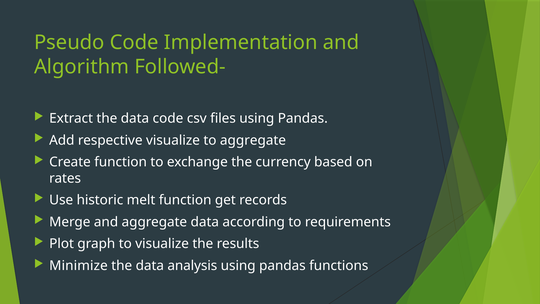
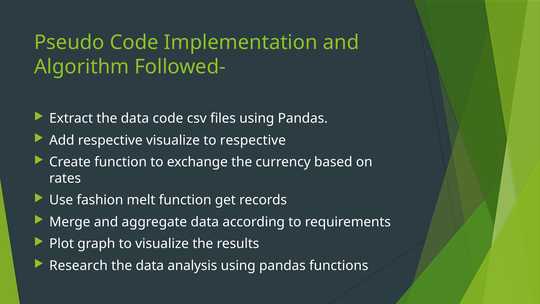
to aggregate: aggregate -> respective
historic: historic -> fashion
Minimize: Minimize -> Research
